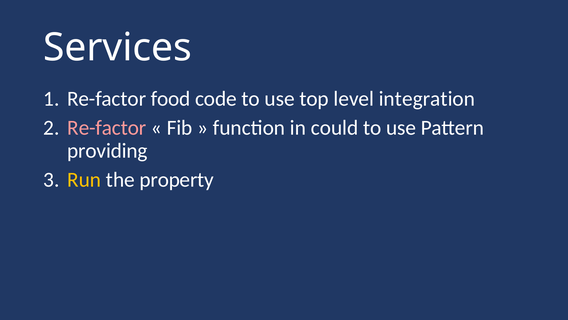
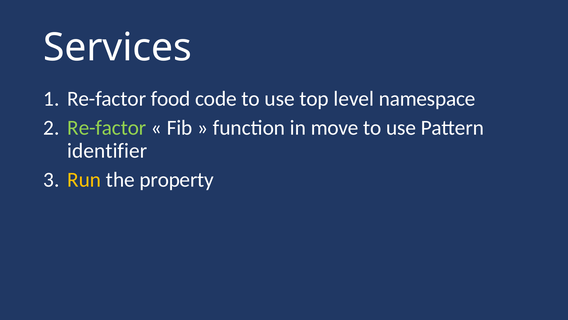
integration: integration -> namespace
Re-factor at (107, 127) colour: pink -> light green
could: could -> move
providing: providing -> identifier
